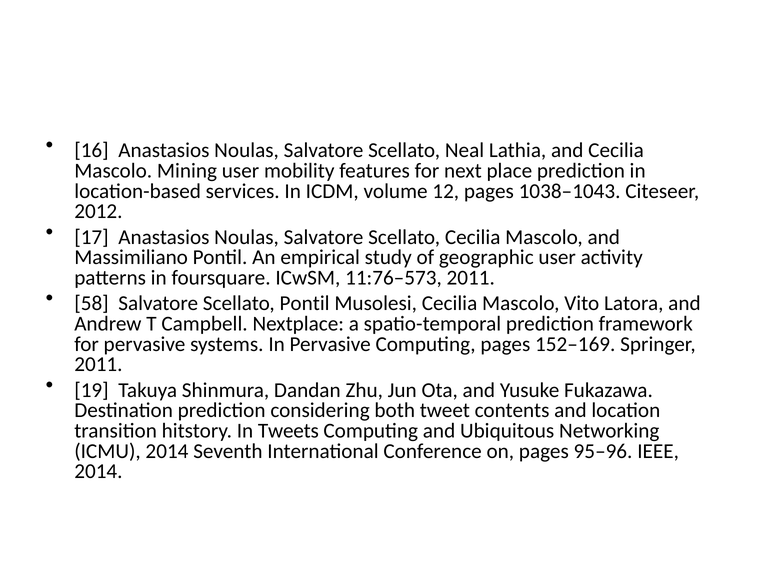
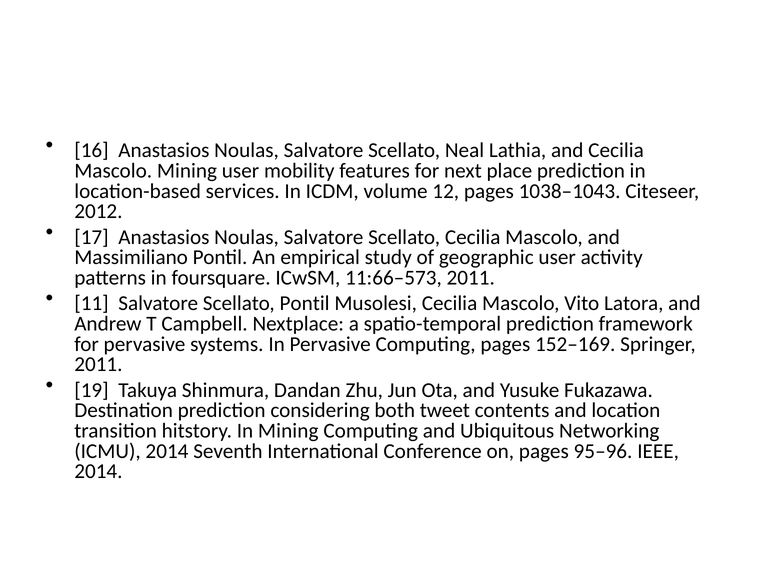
11:76–573: 11:76–573 -> 11:66–573
58: 58 -> 11
In Tweets: Tweets -> Mining
